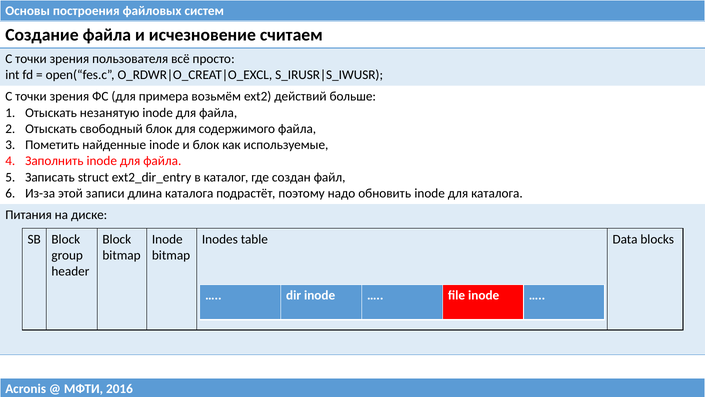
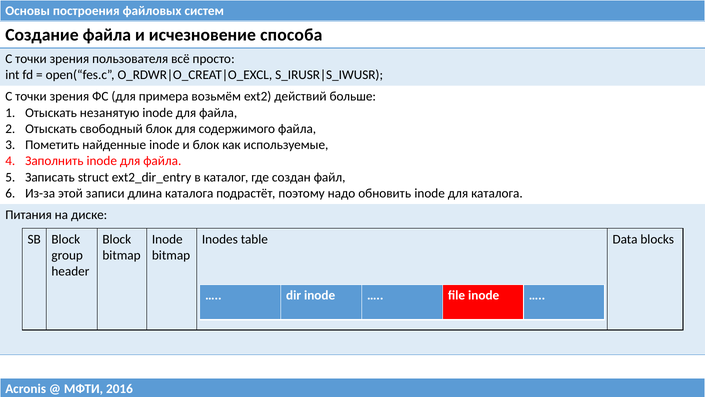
считаем: считаем -> способа
